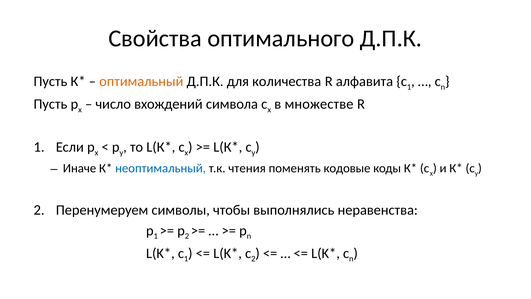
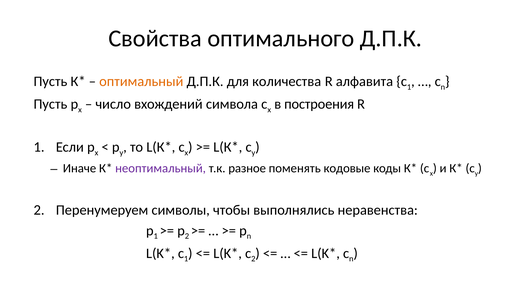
множестве: множестве -> построения
неоптимальный colour: blue -> purple
чтения: чтения -> разное
